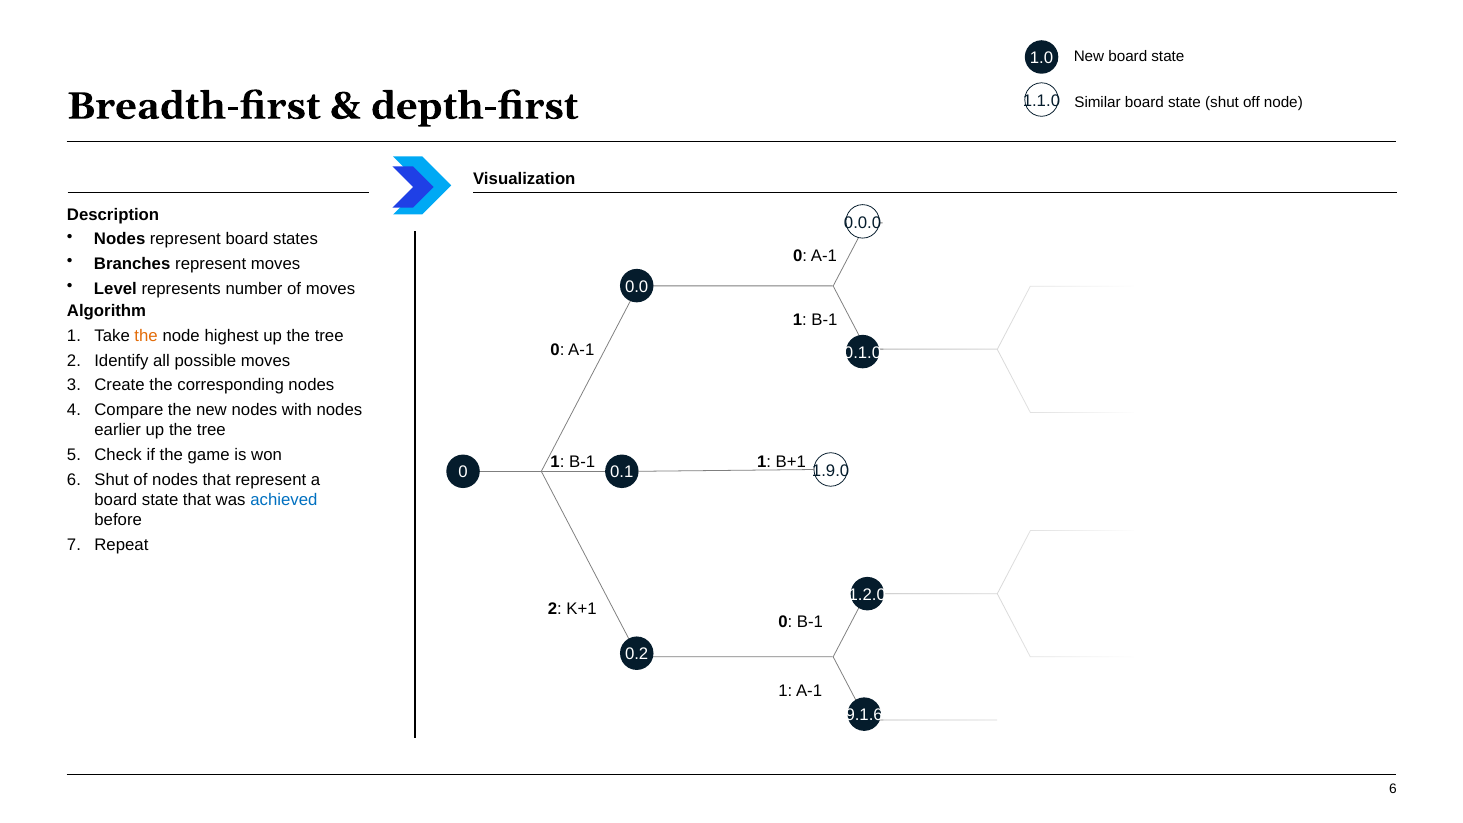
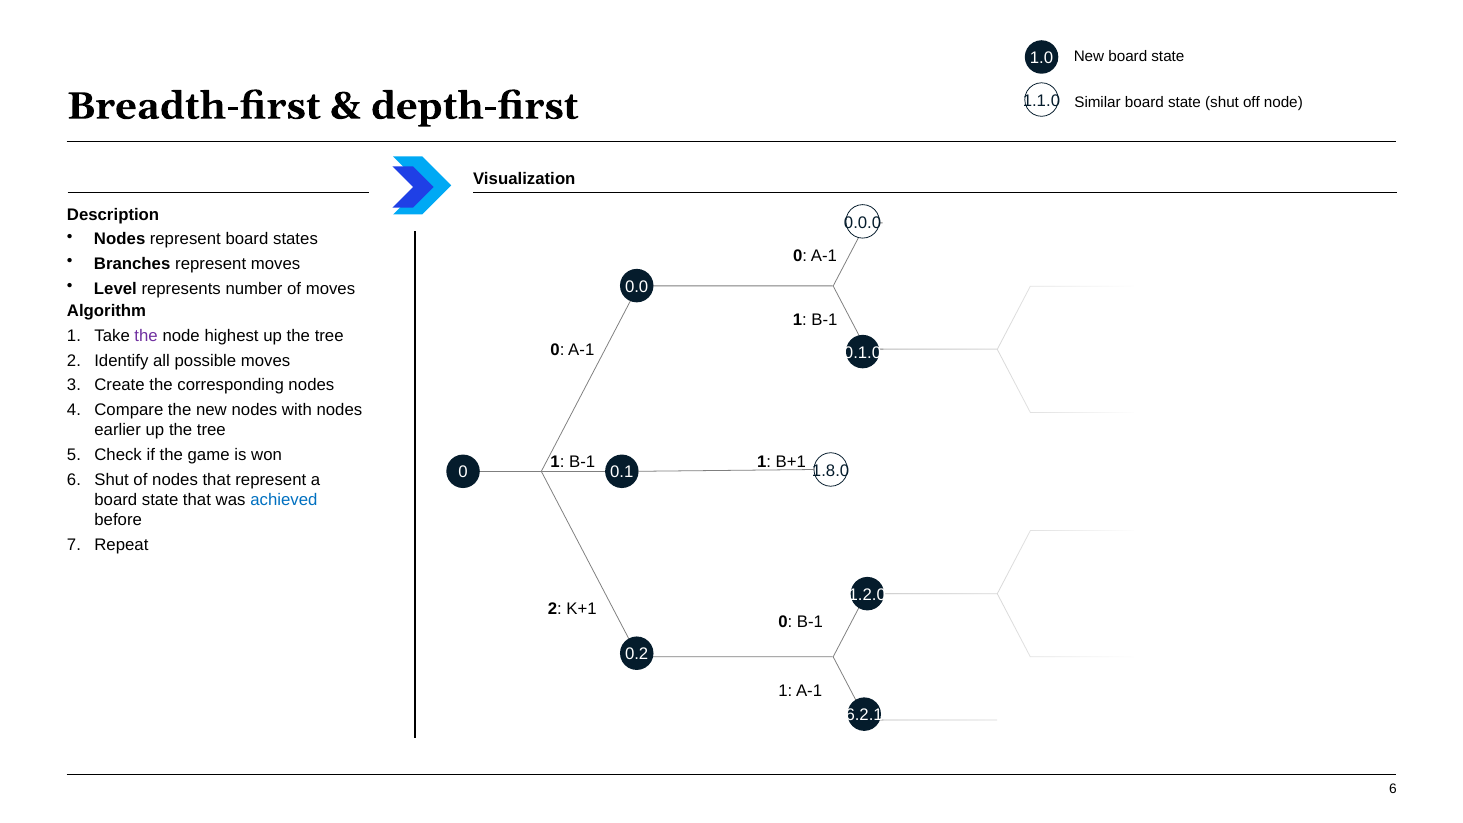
the at (146, 336) colour: orange -> purple
1.9.0: 1.9.0 -> 1.8.0
9.1.6: 9.1.6 -> 6.2.1
